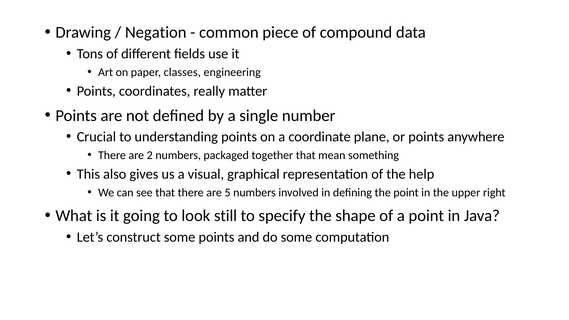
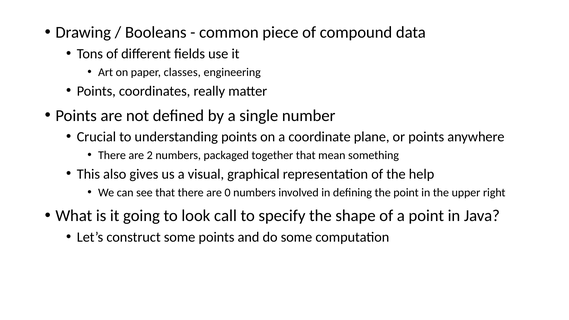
Negation: Negation -> Booleans
5: 5 -> 0
still: still -> call
